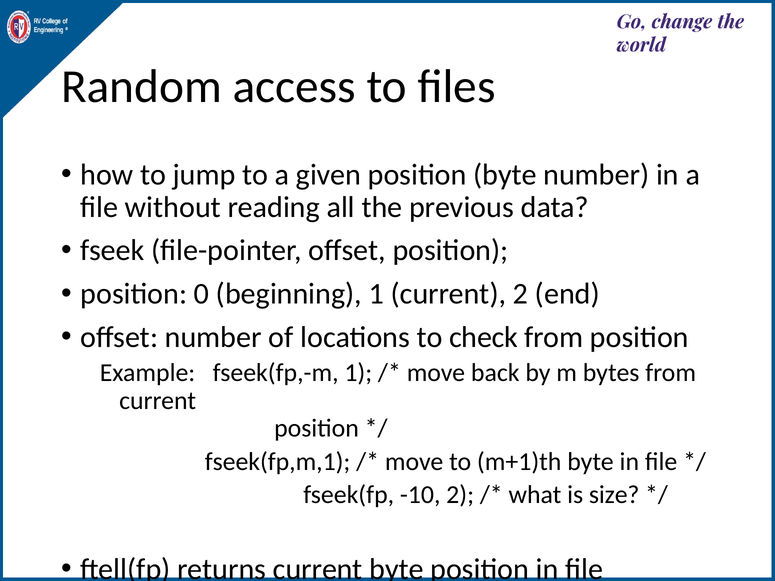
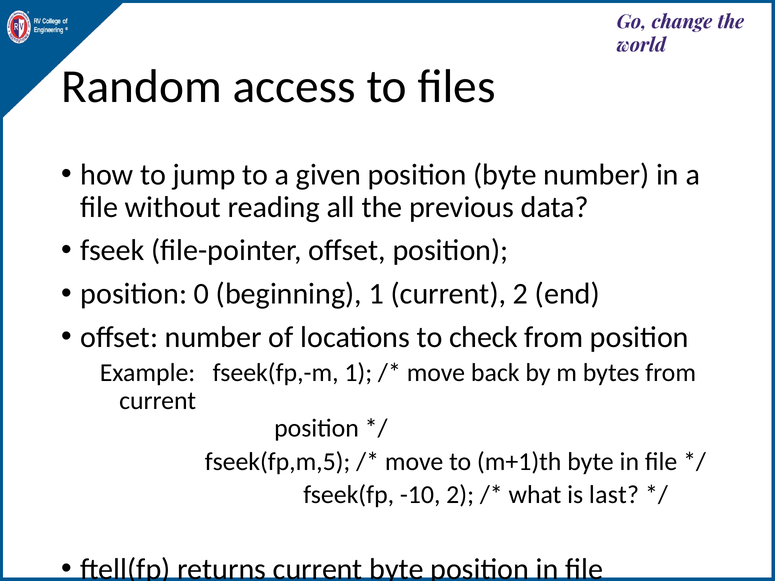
fseek(fp,m,1: fseek(fp,m,1 -> fseek(fp,m,5
size: size -> last
